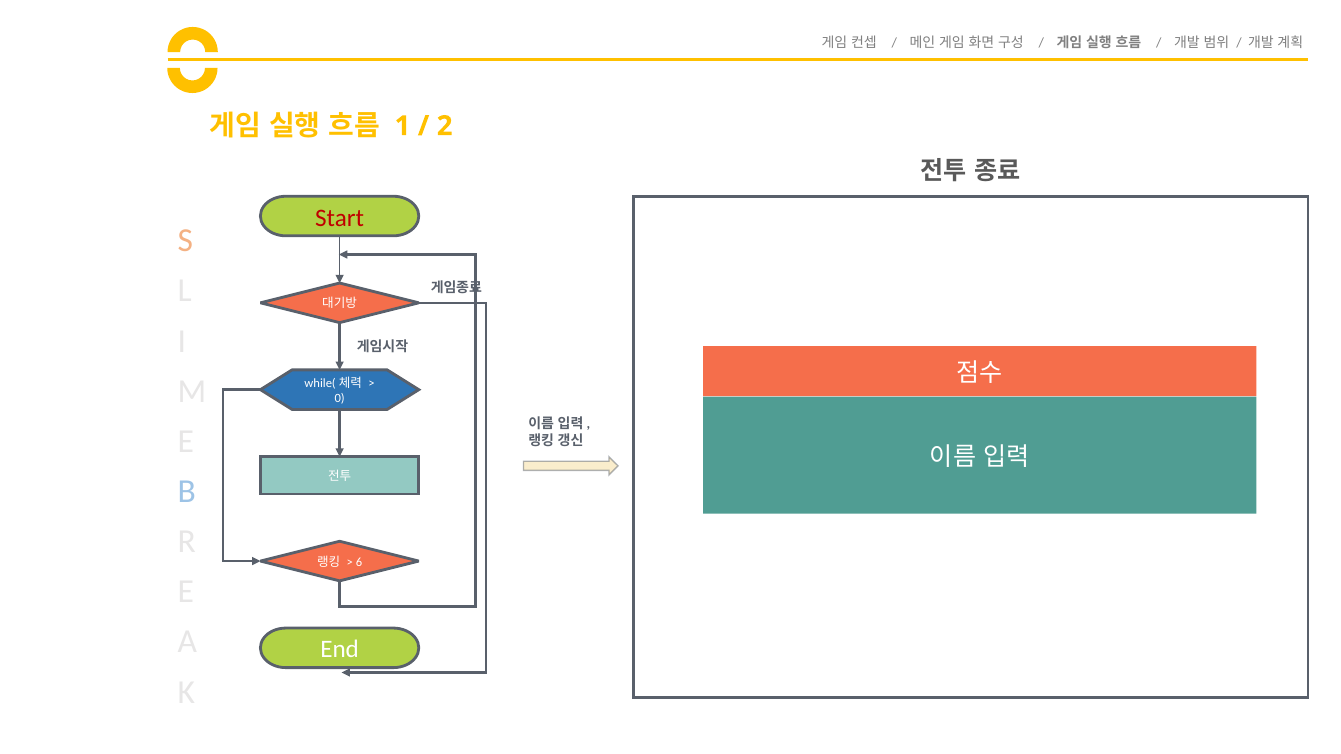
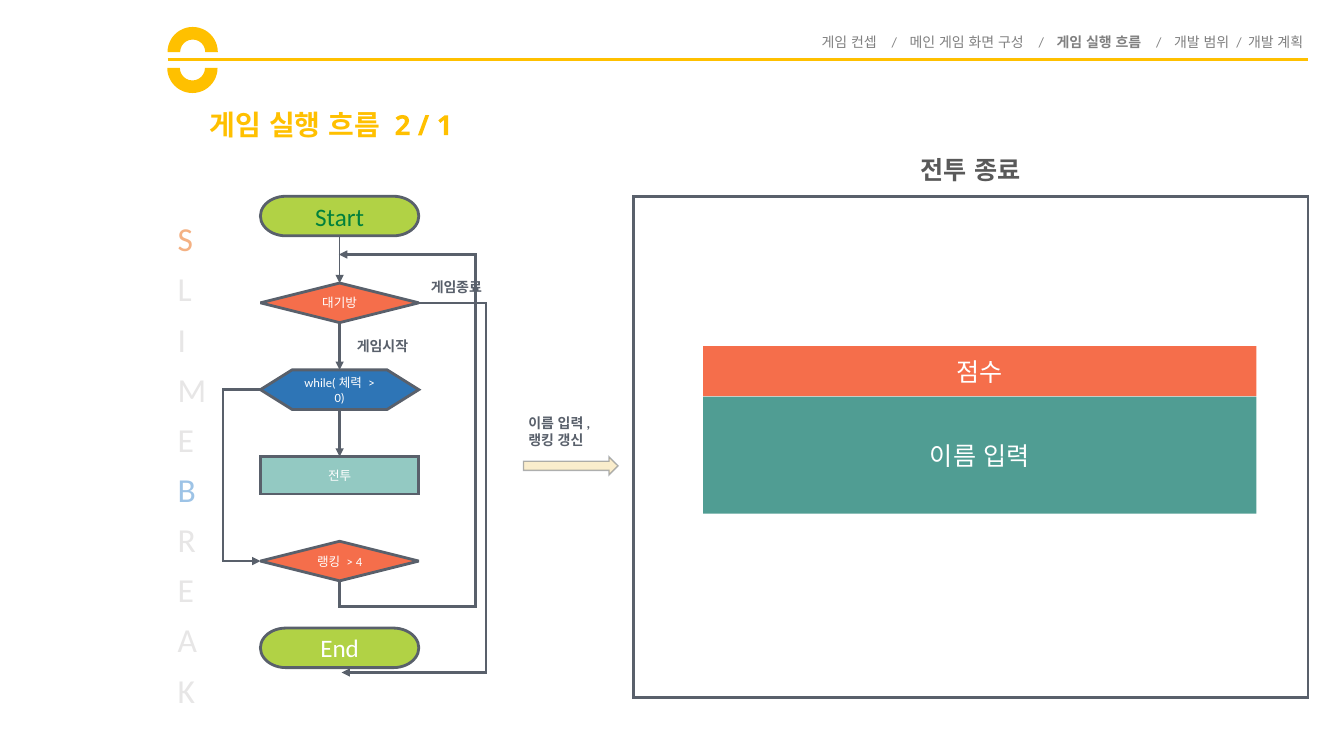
1: 1 -> 2
2: 2 -> 1
Start colour: red -> green
6: 6 -> 4
